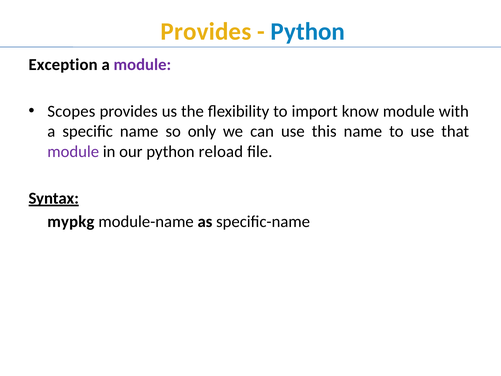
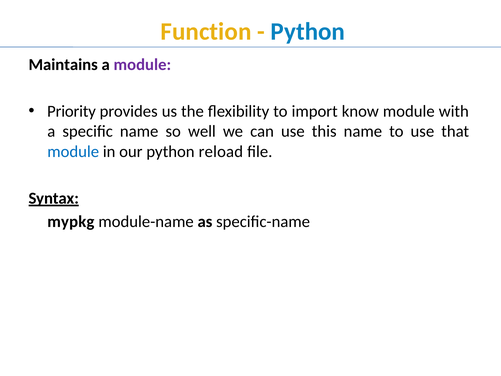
Provides at (206, 31): Provides -> Function
Exception: Exception -> Maintains
Scopes: Scopes -> Priority
only: only -> well
module at (73, 151) colour: purple -> blue
